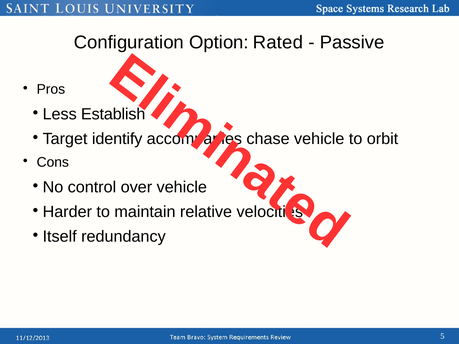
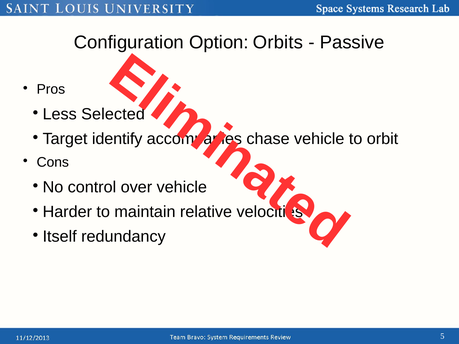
Rated: Rated -> Orbits
Establish: Establish -> Selected
